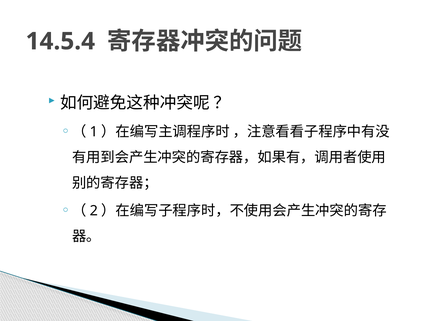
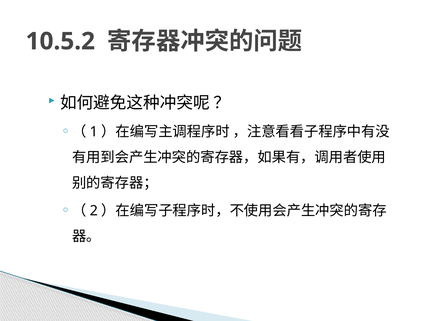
14.5.4: 14.5.4 -> 10.5.2
